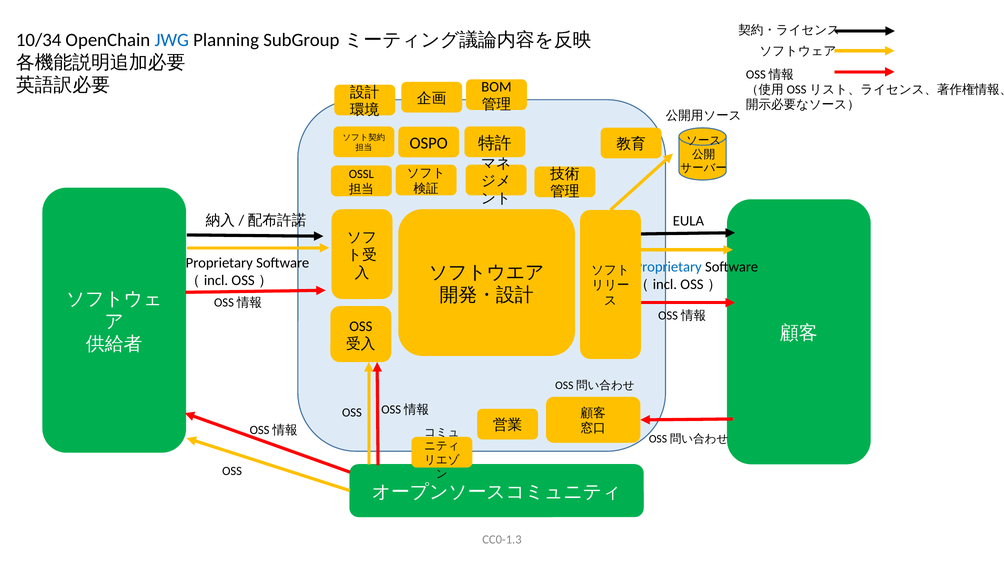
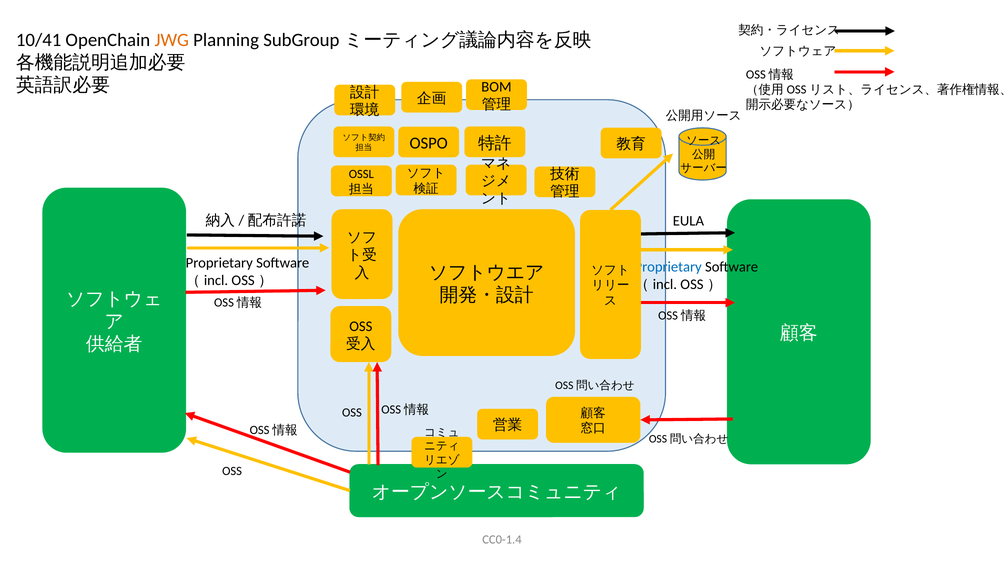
10/34: 10/34 -> 10/41
JWG colour: blue -> orange
CC0-1.3: CC0-1.3 -> CC0-1.4
